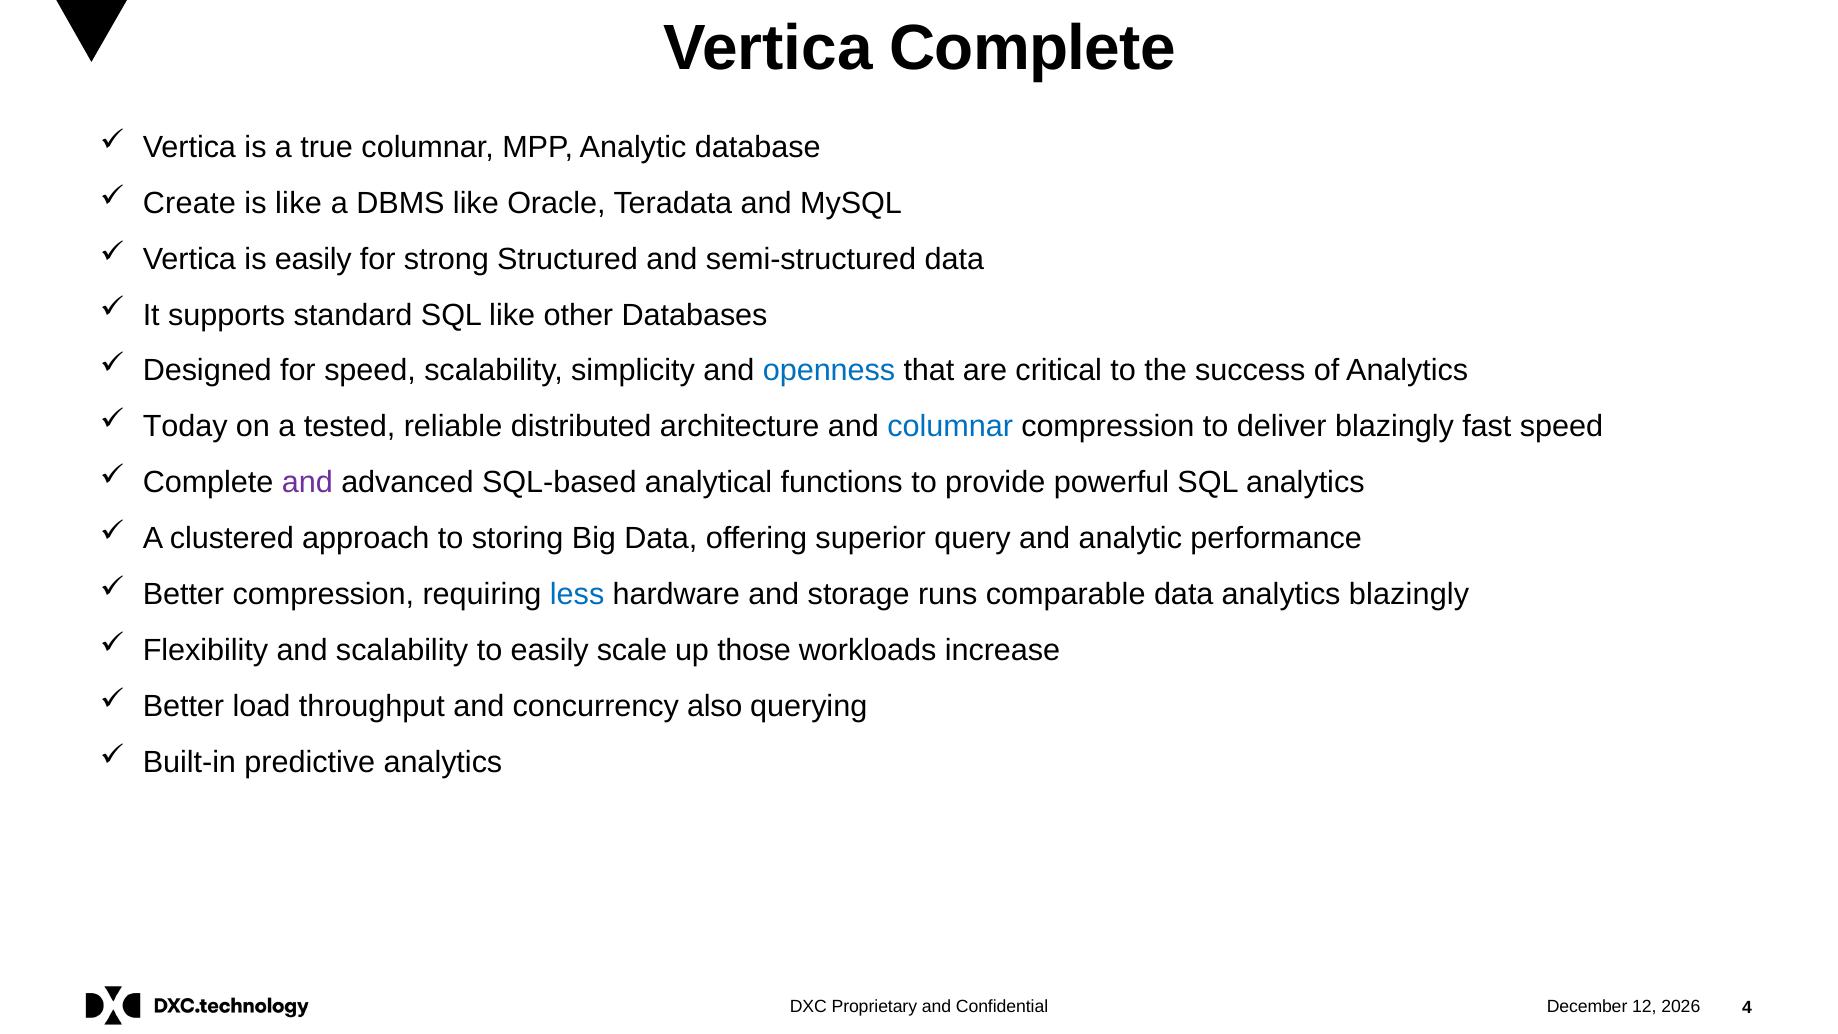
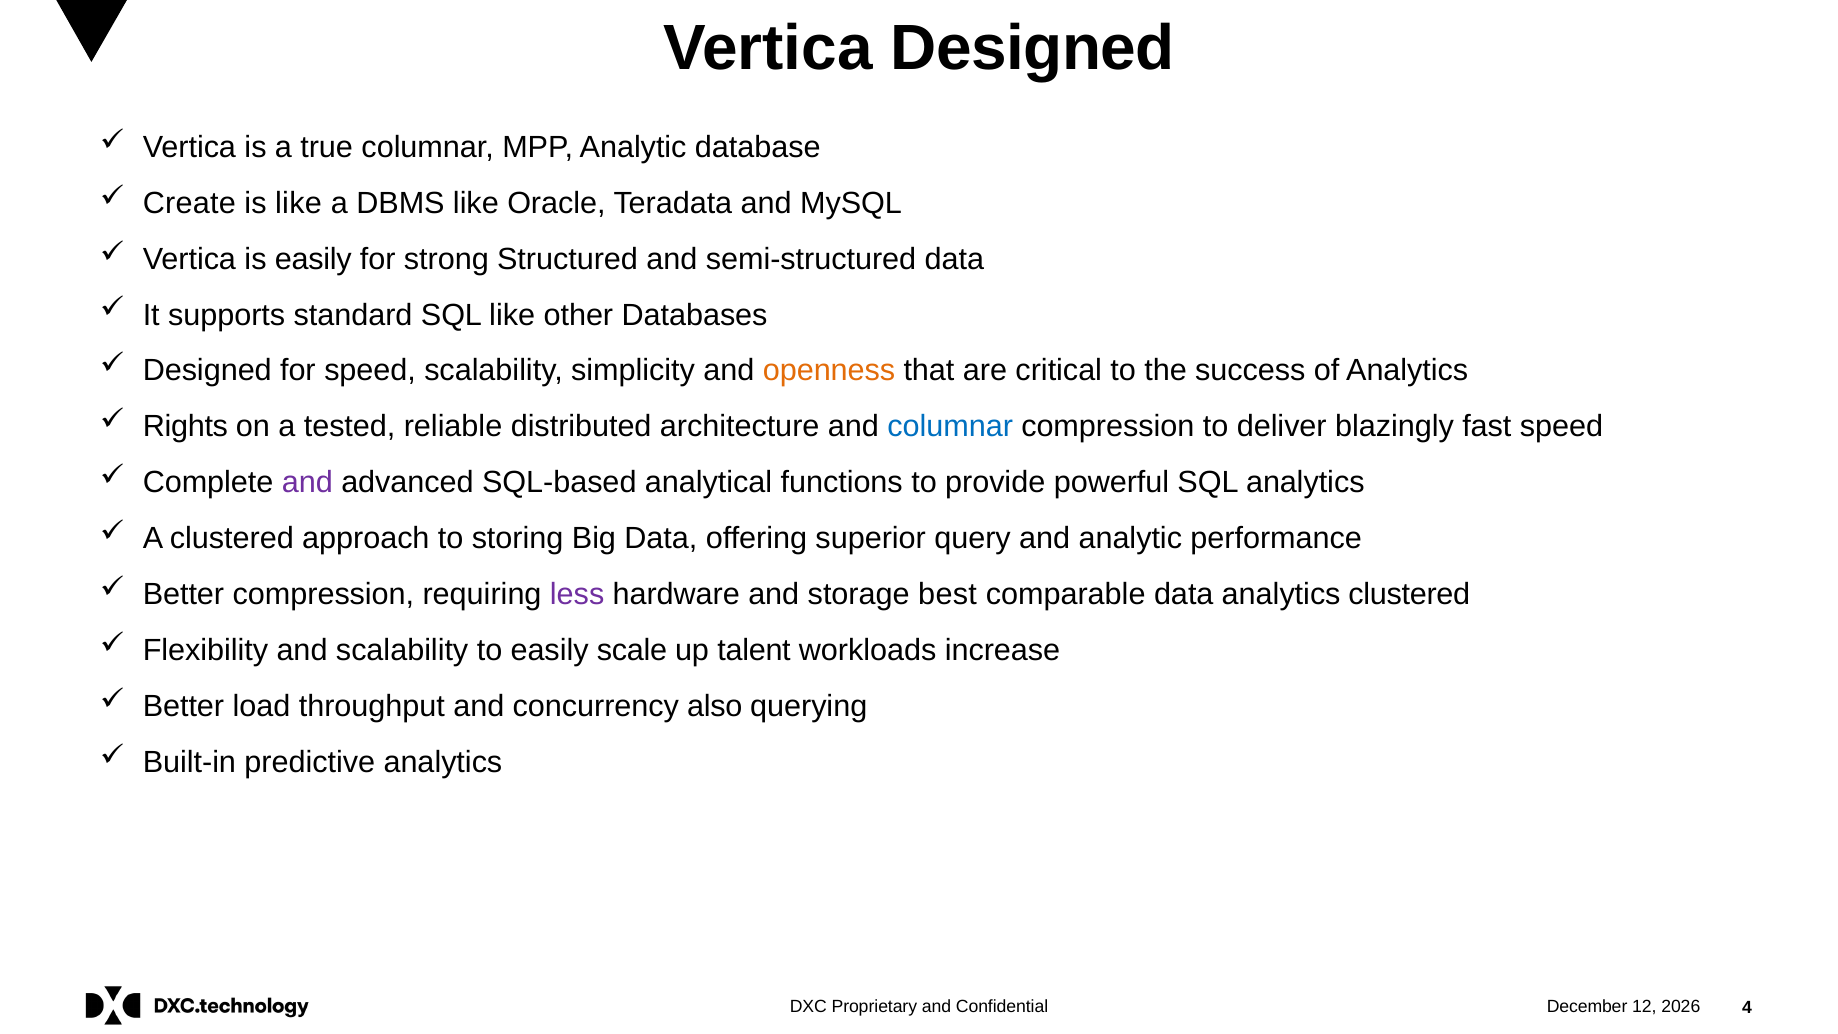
Vertica Complete: Complete -> Designed
openness colour: blue -> orange
Today: Today -> Rights
less colour: blue -> purple
runs: runs -> best
analytics blazingly: blazingly -> clustered
those: those -> talent
